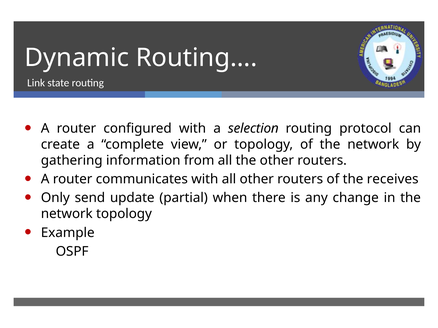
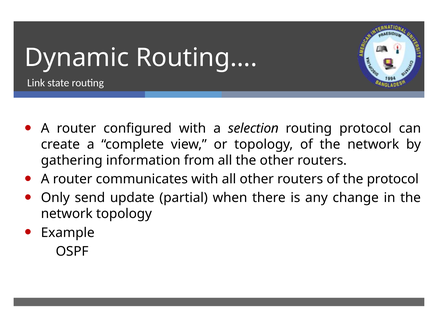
the receives: receives -> protocol
